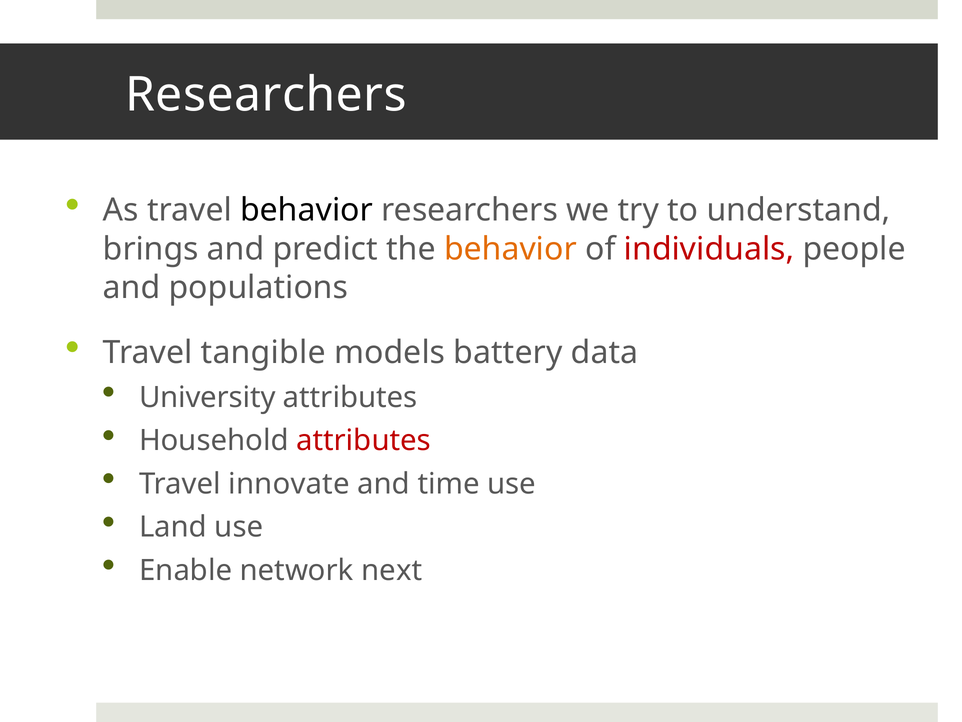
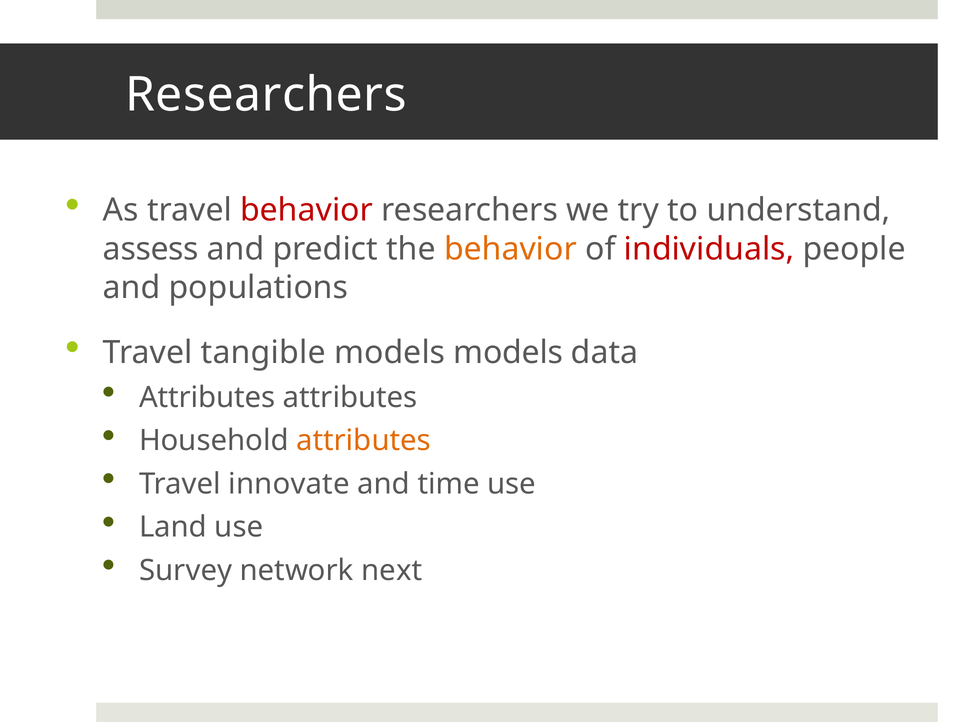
behavior at (307, 210) colour: black -> red
brings: brings -> assess
models battery: battery -> models
University at (207, 397): University -> Attributes
attributes at (364, 440) colour: red -> orange
Enable: Enable -> Survey
